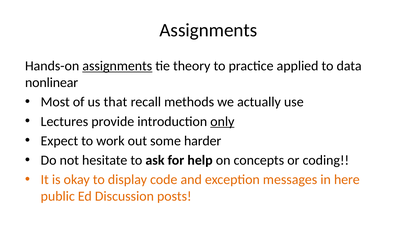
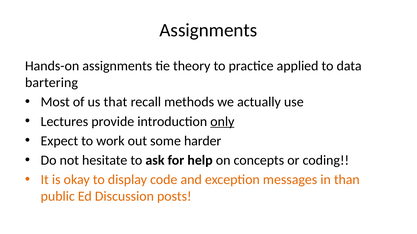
assignments at (117, 66) underline: present -> none
nonlinear: nonlinear -> bartering
here: here -> than
